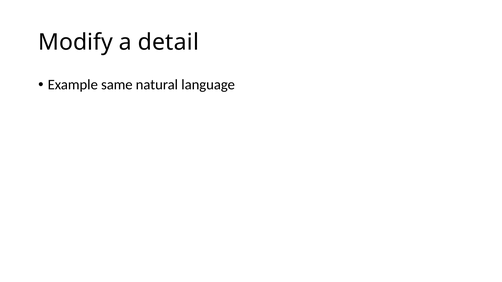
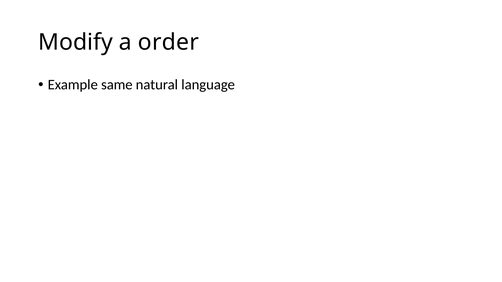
detail: detail -> order
